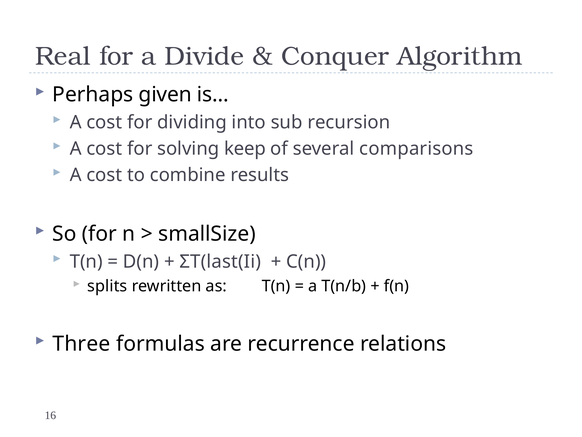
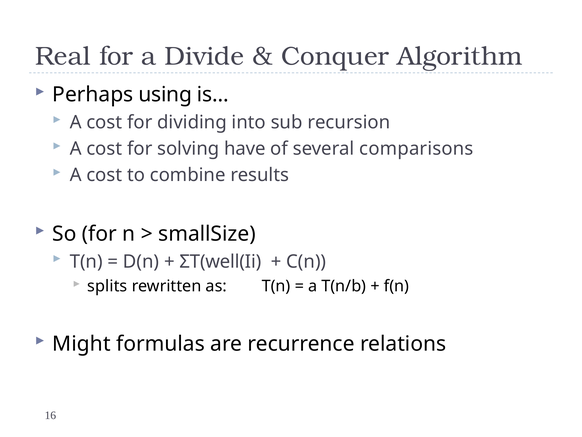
given: given -> using
keep: keep -> have
ΣT(last(Ii: ΣT(last(Ii -> ΣT(well(Ii
Three: Three -> Might
